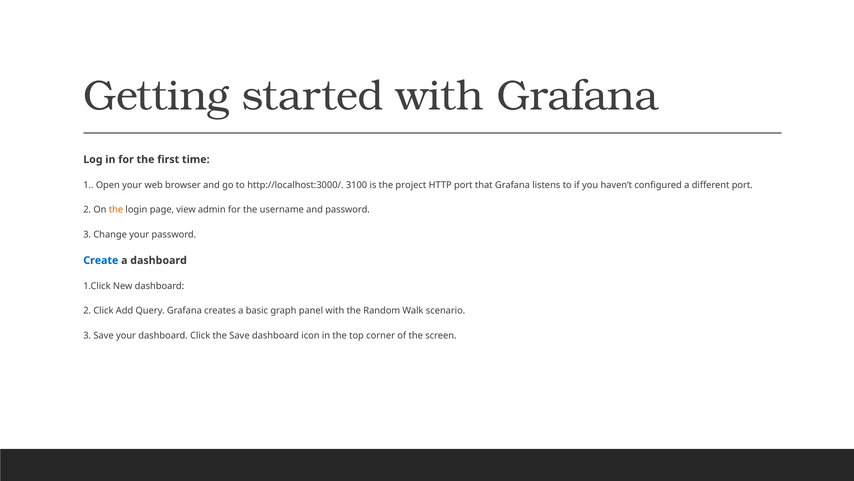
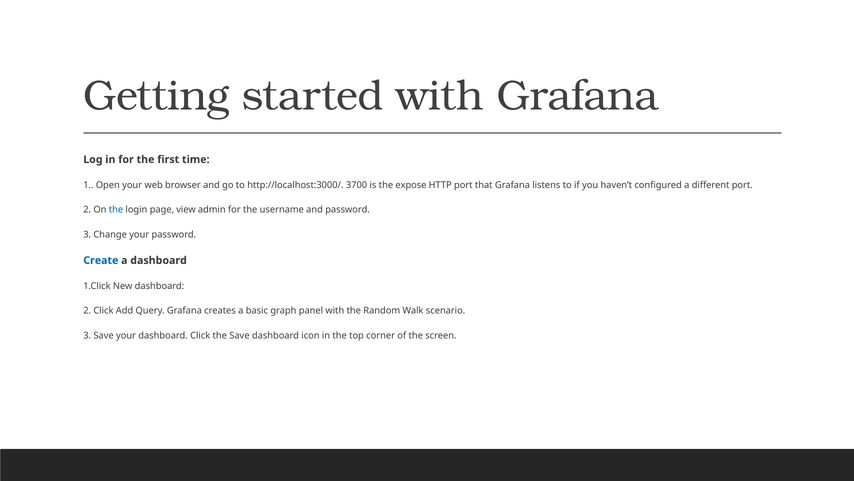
3100: 3100 -> 3700
project: project -> expose
the at (116, 210) colour: orange -> blue
